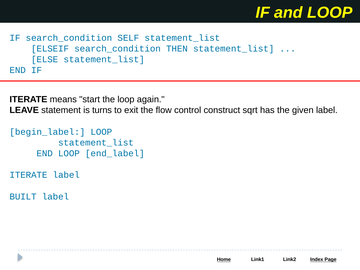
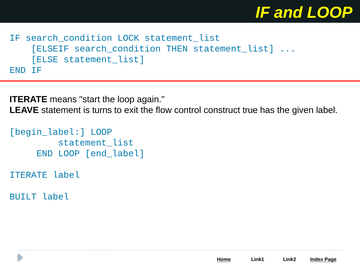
SELF: SELF -> LOCK
sqrt: sqrt -> true
